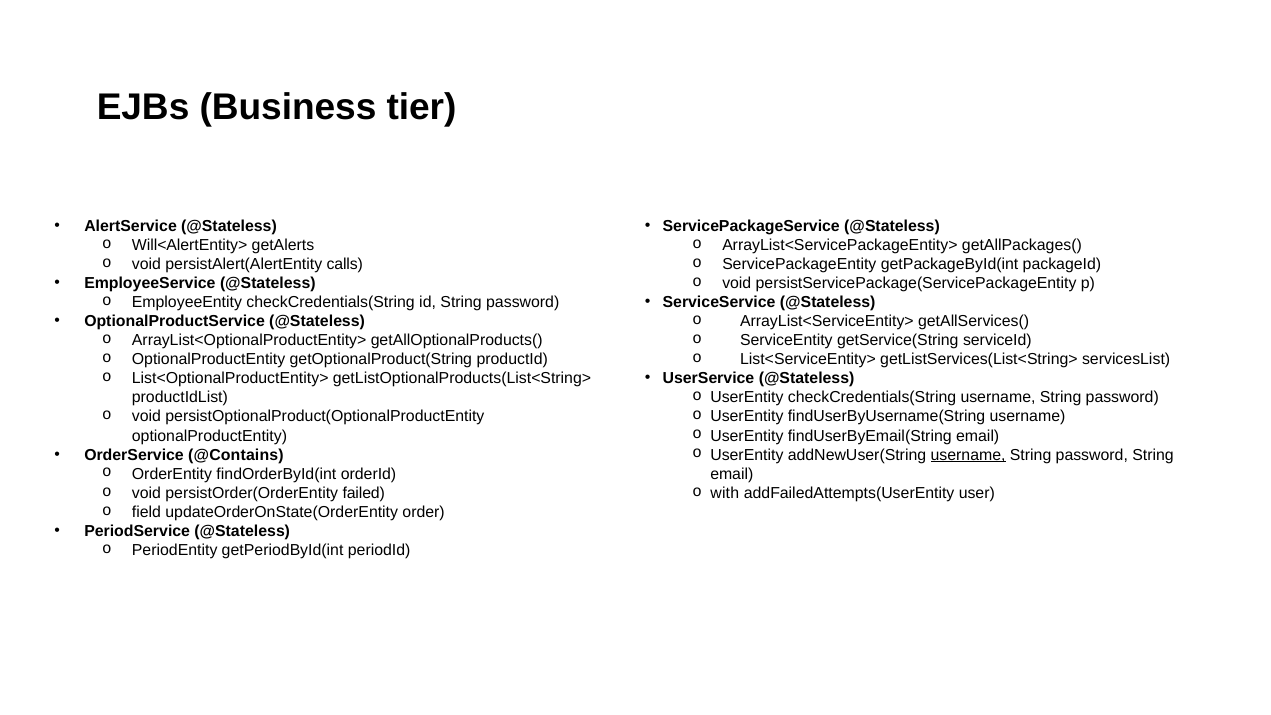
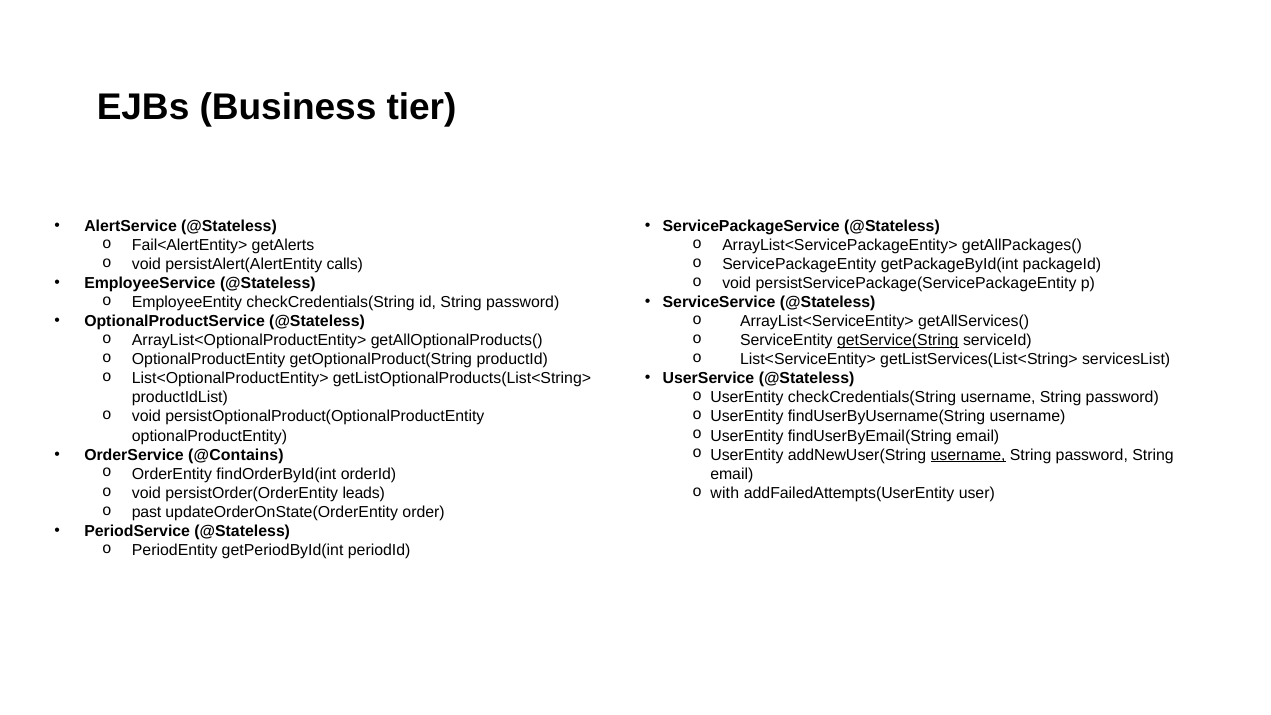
Will<AlertEntity>: Will<AlertEntity> -> Fail<AlertEntity>
getService(String underline: none -> present
failed: failed -> leads
field: field -> past
